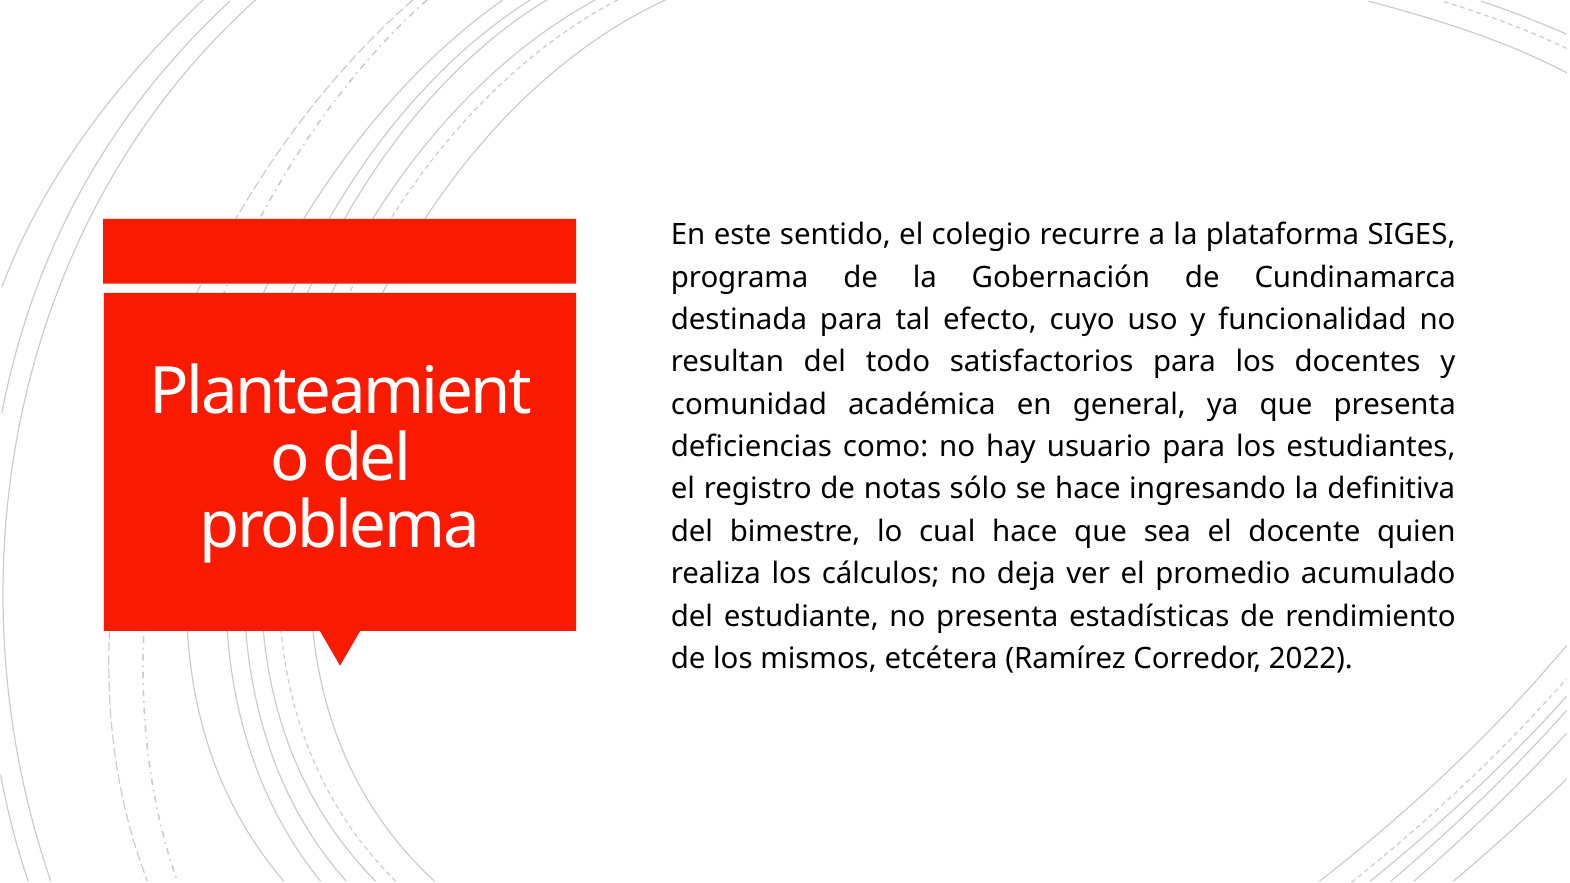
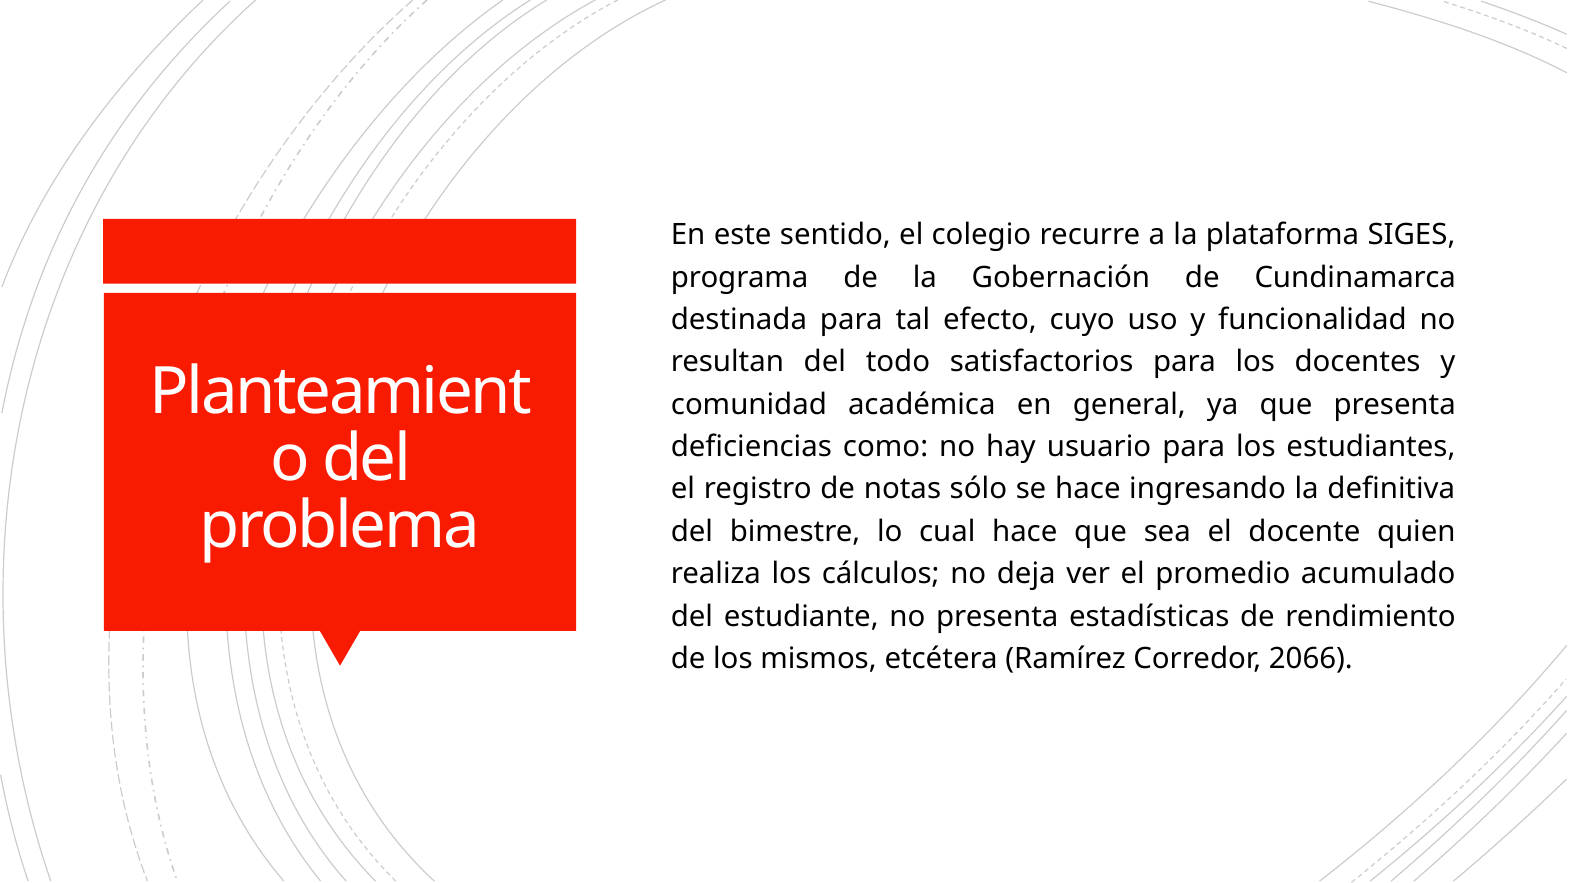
2022: 2022 -> 2066
